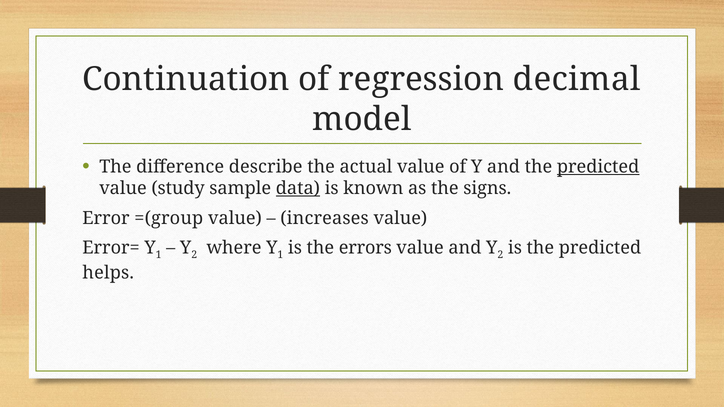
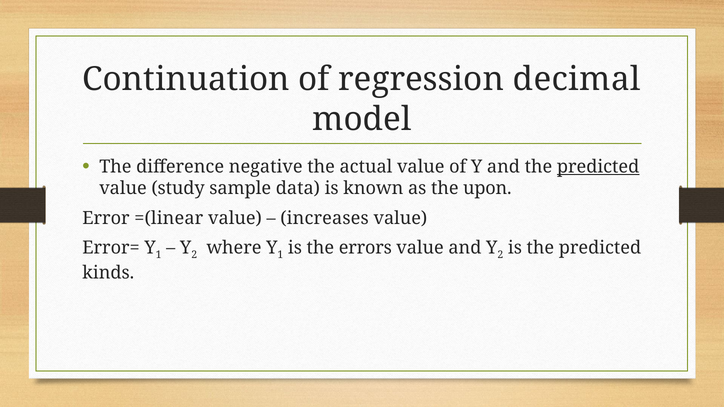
describe: describe -> negative
data underline: present -> none
signs: signs -> upon
=(group: =(group -> =(linear
helps: helps -> kinds
